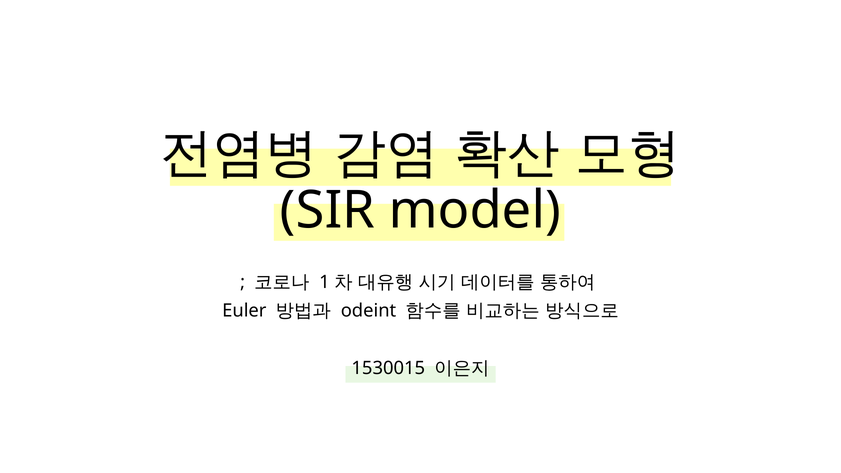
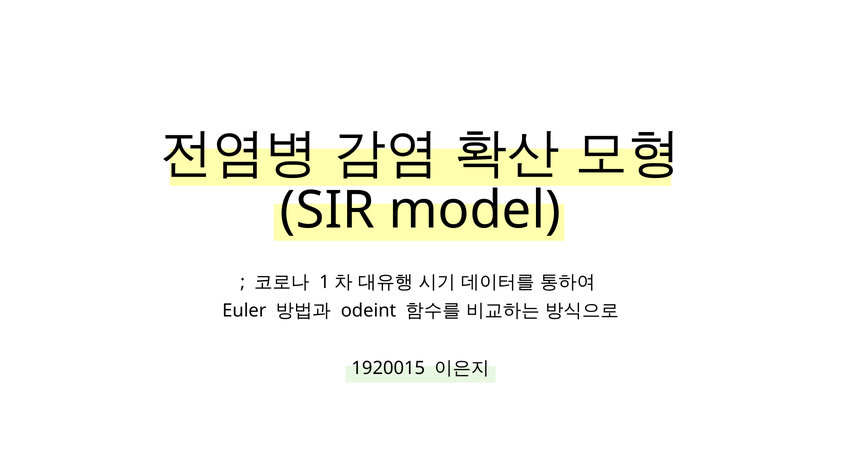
1530015: 1530015 -> 1920015
